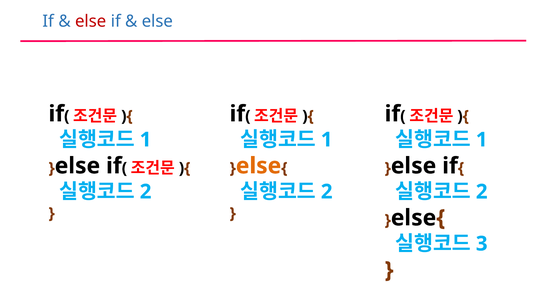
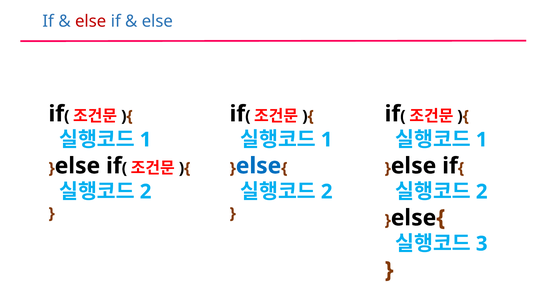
else at (259, 166) colour: orange -> blue
